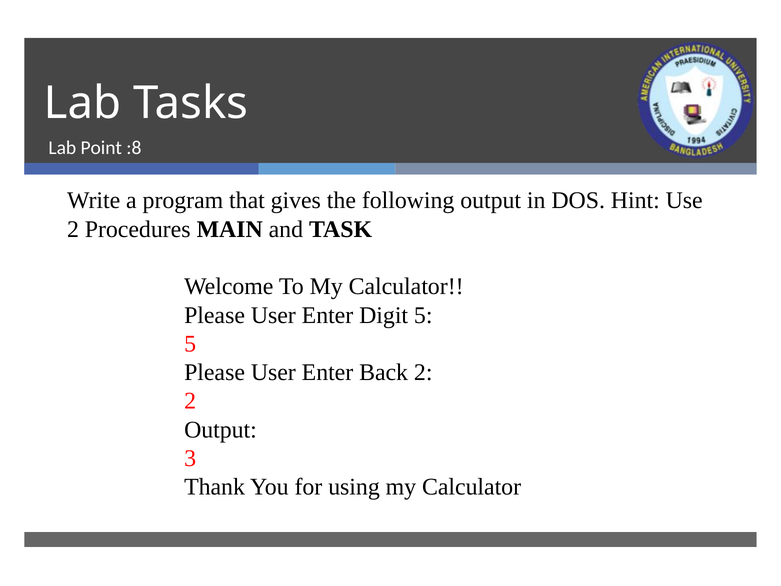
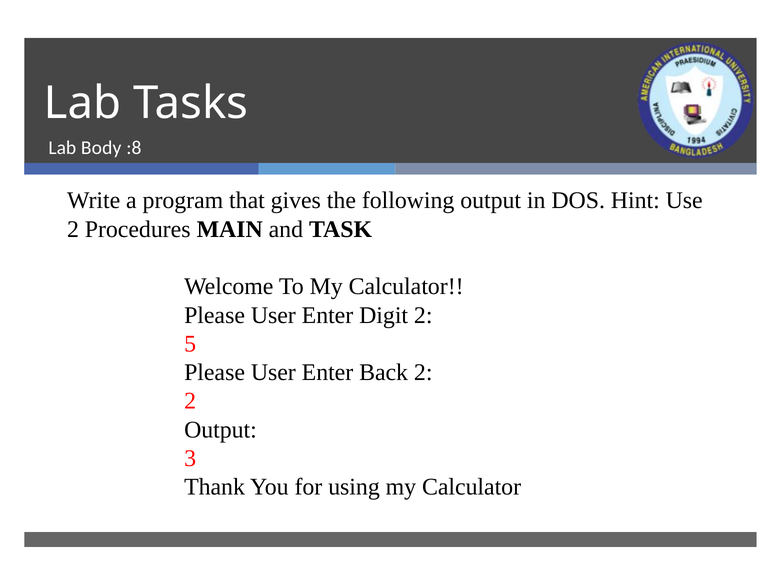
Point: Point -> Body
Digit 5: 5 -> 2
